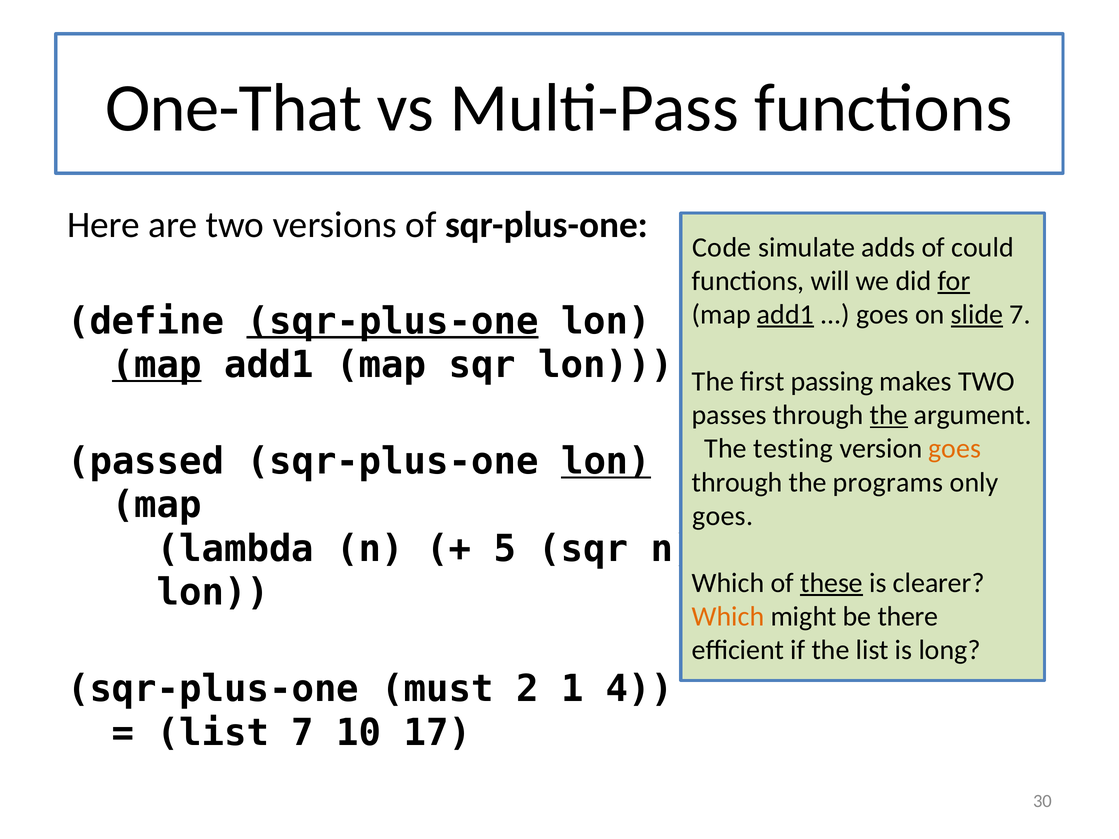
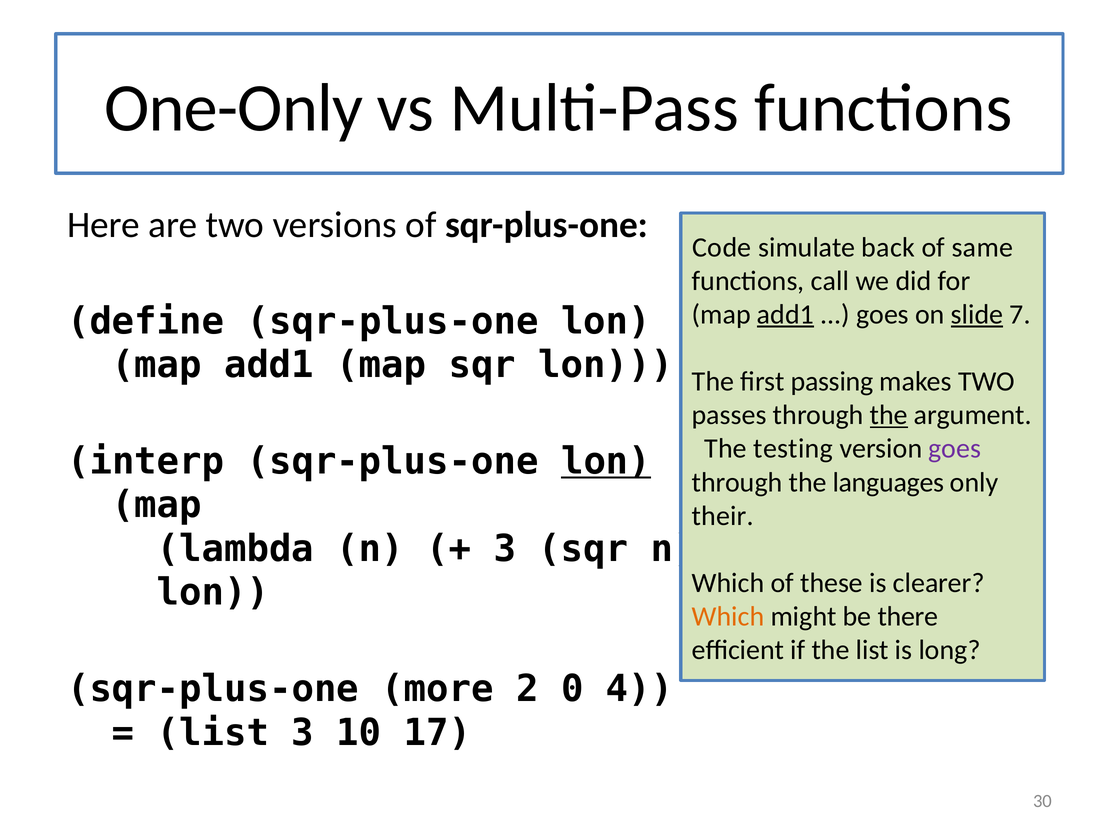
One-That: One-That -> One-Only
adds: adds -> back
could: could -> same
will: will -> call
for underline: present -> none
sqr-plus-one at (393, 321) underline: present -> none
map at (157, 365) underline: present -> none
goes at (955, 449) colour: orange -> purple
passed: passed -> interp
programs: programs -> languages
goes at (723, 516): goes -> their
5 at (505, 549): 5 -> 3
these underline: present -> none
must: must -> more
1: 1 -> 0
list 7: 7 -> 3
